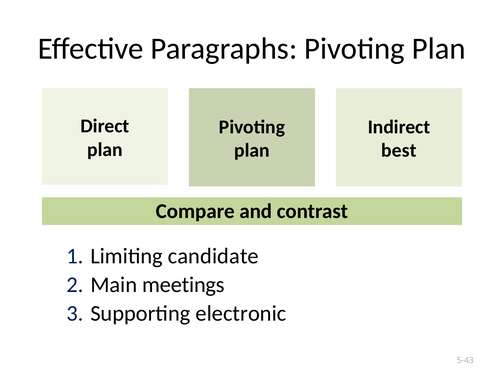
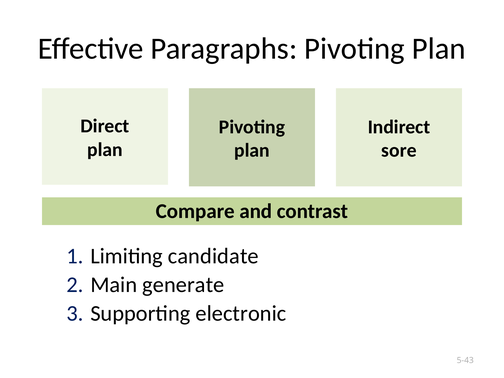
best: best -> sore
meetings: meetings -> generate
